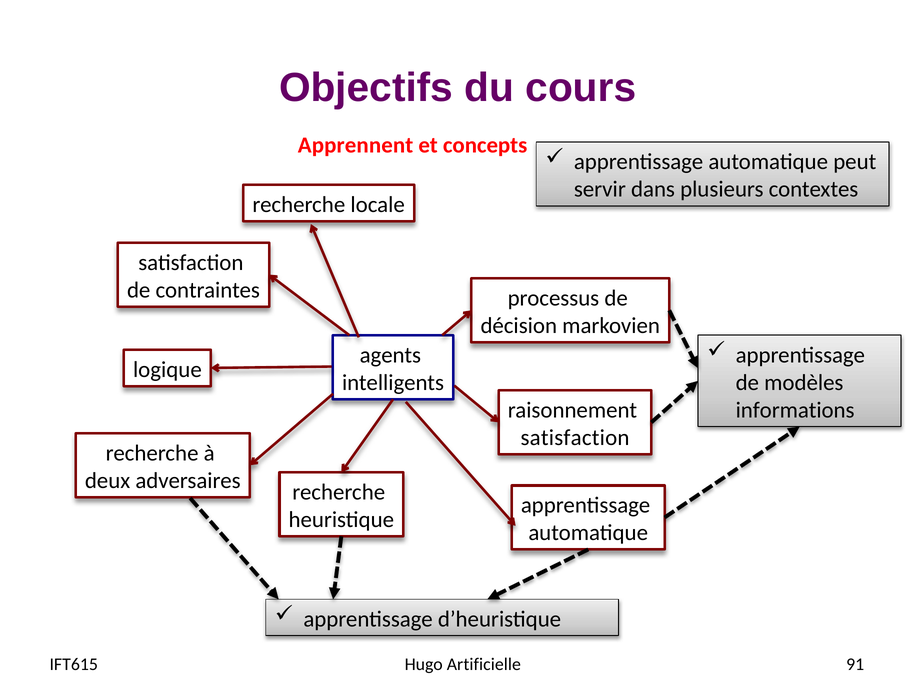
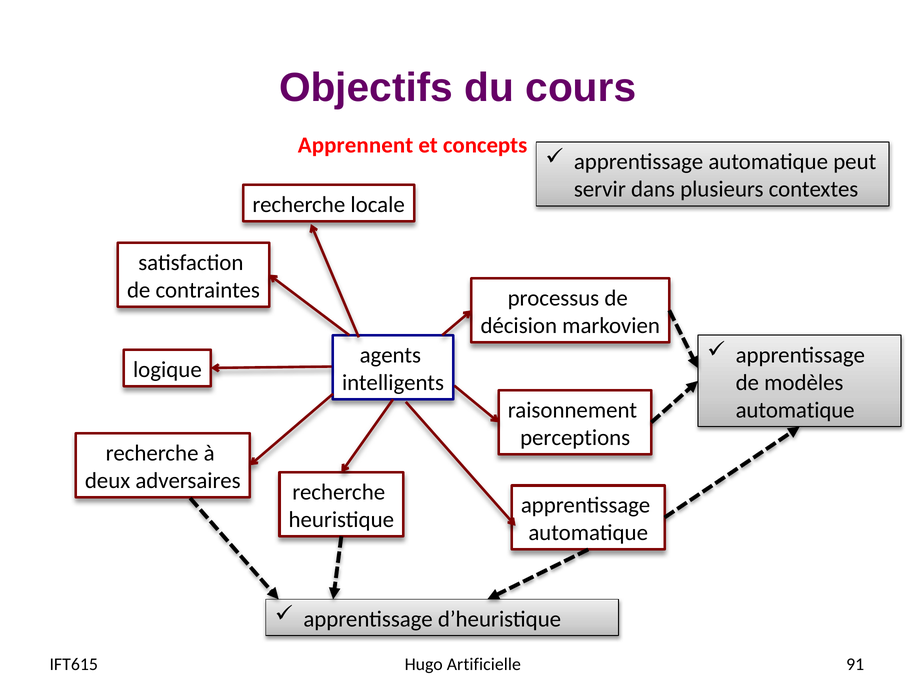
informations at (795, 410): informations -> automatique
satisfaction at (575, 438): satisfaction -> perceptions
